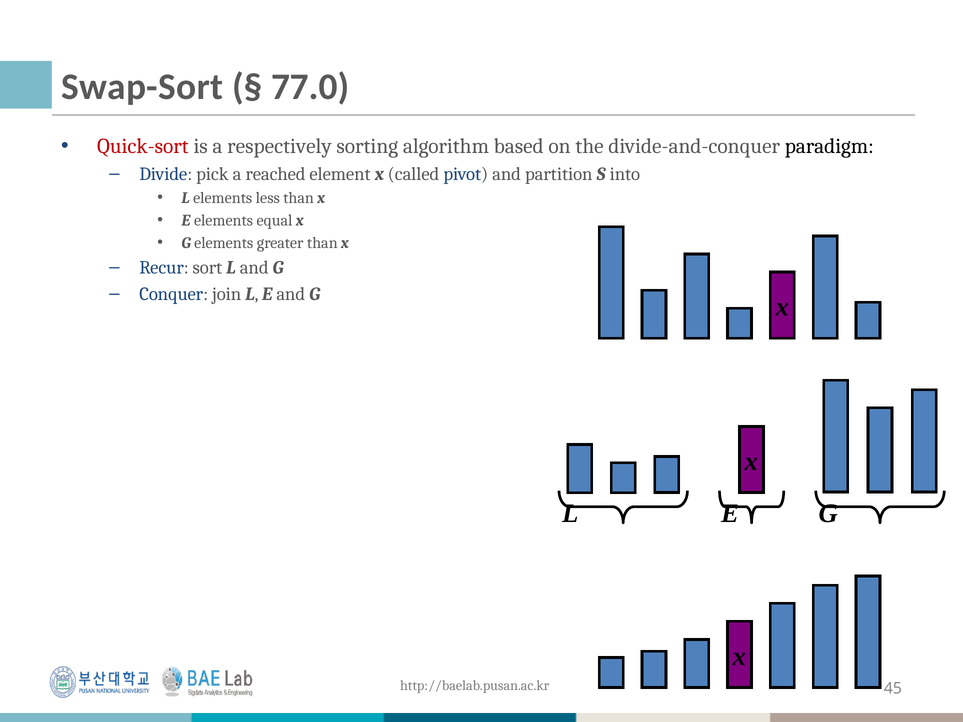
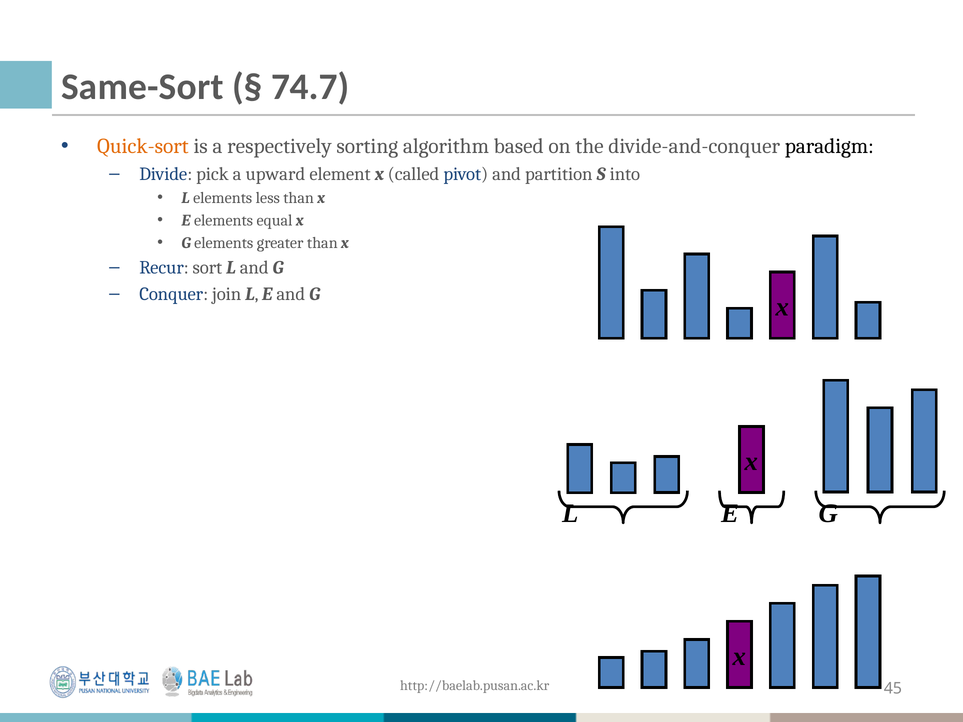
Swap-Sort: Swap-Sort -> Same-Sort
77.0: 77.0 -> 74.7
Quick-sort colour: red -> orange
reached: reached -> upward
